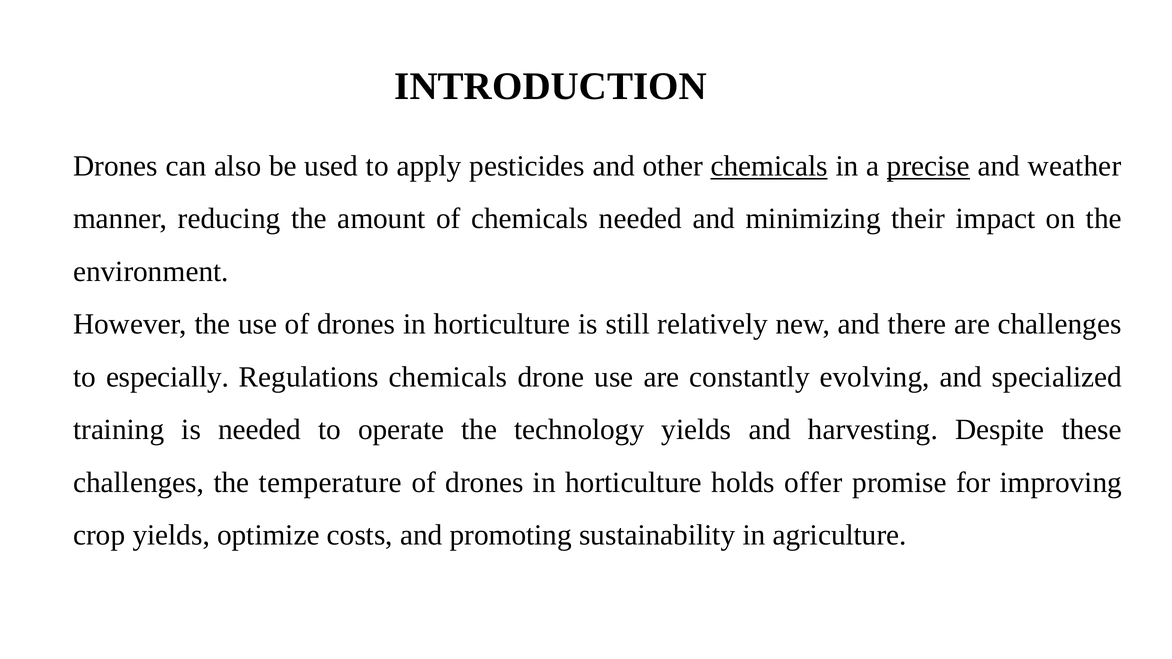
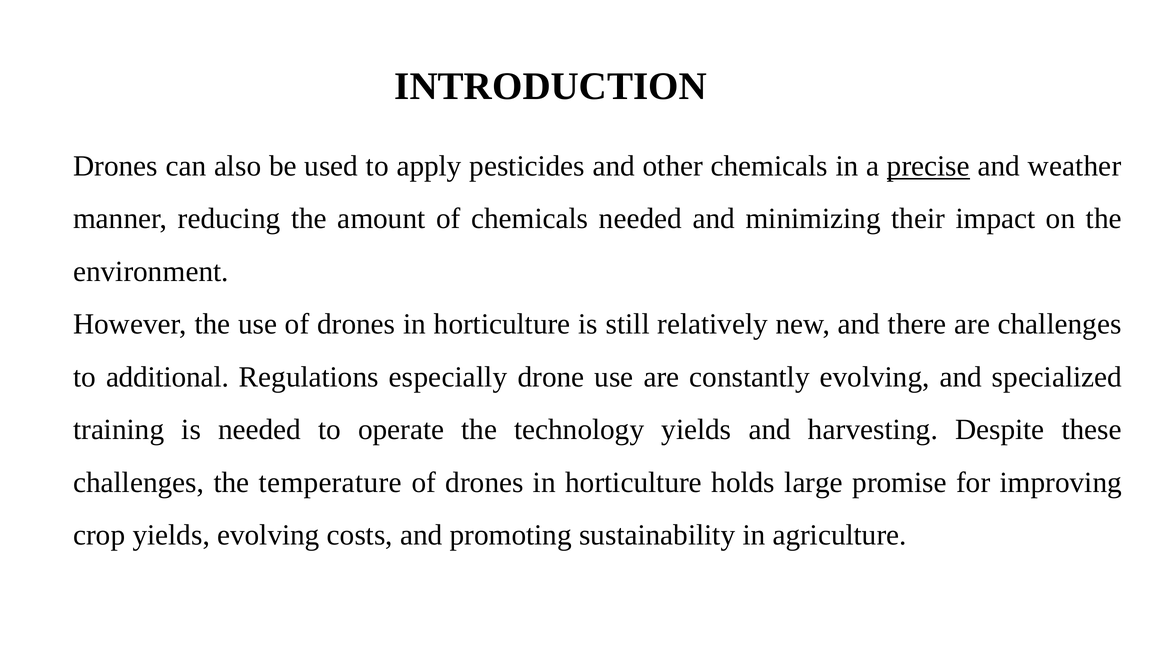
chemicals at (769, 166) underline: present -> none
especially: especially -> additional
Regulations chemicals: chemicals -> especially
offer: offer -> large
yields optimize: optimize -> evolving
